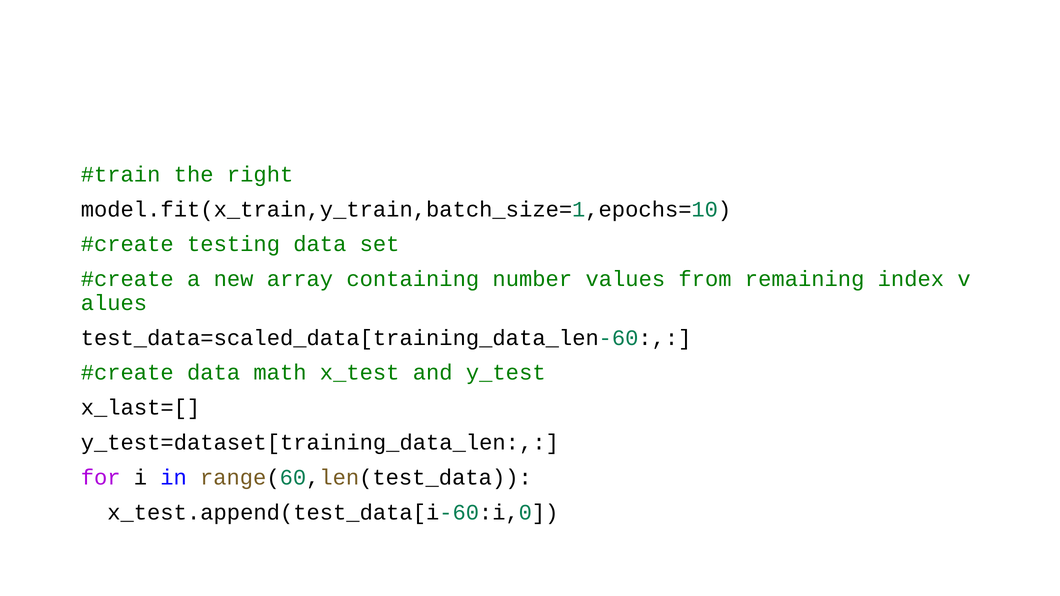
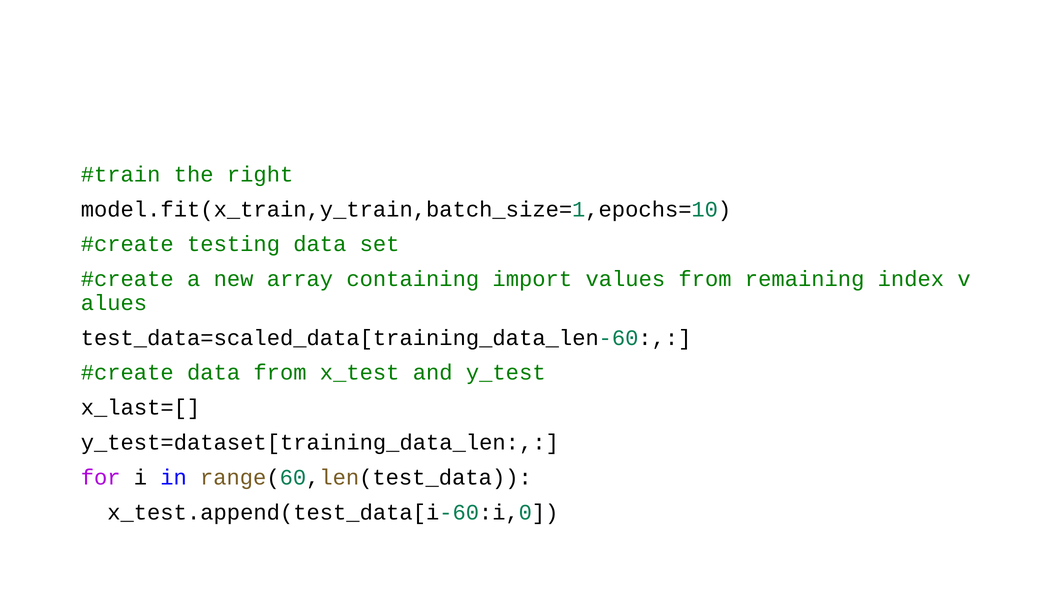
number: number -> import
data math: math -> from
